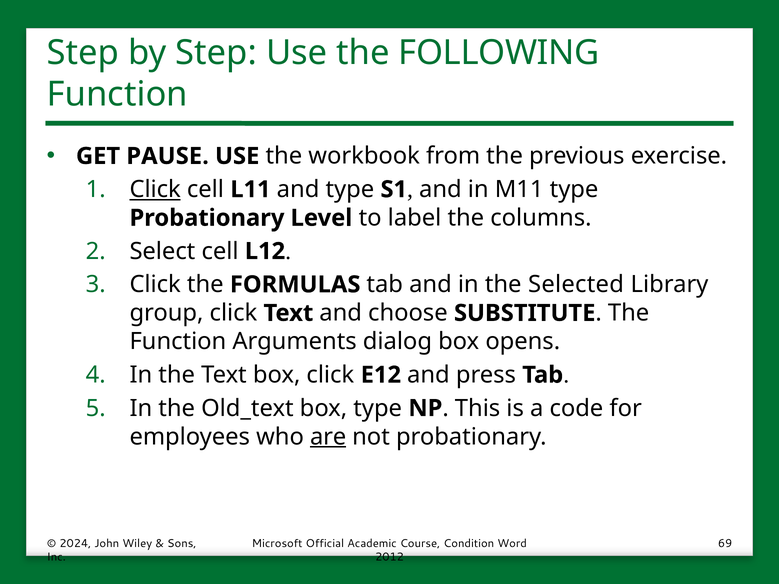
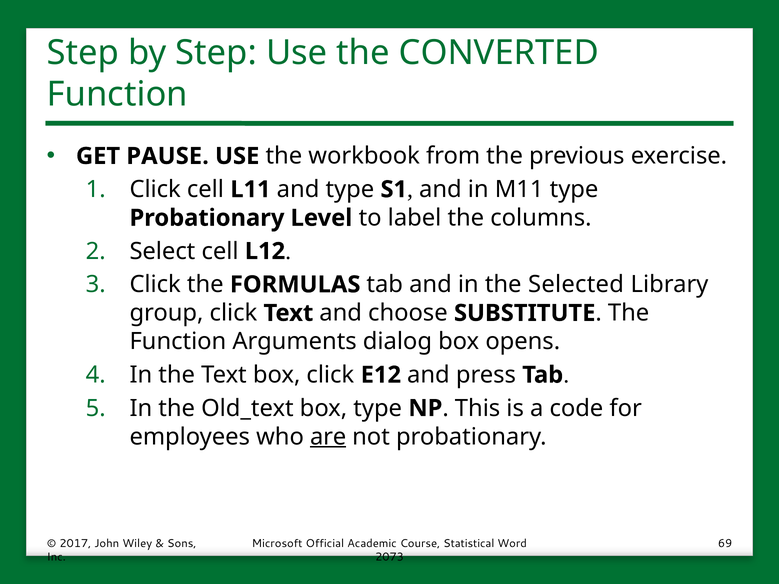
FOLLOWING: FOLLOWING -> CONVERTED
Click at (155, 189) underline: present -> none
2024: 2024 -> 2017
Condition: Condition -> Statistical
2012: 2012 -> 2073
